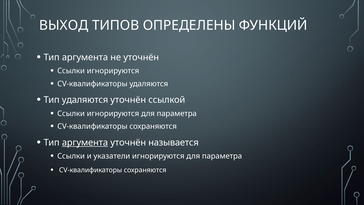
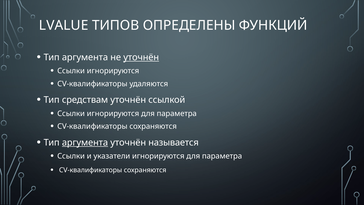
ВЫХОД: ВЫХОД -> LVALUE
уточнён at (141, 57) underline: none -> present
Тип удаляются: удаляются -> средствам
